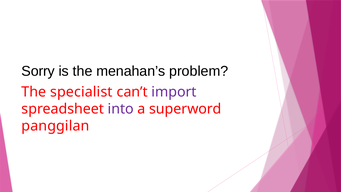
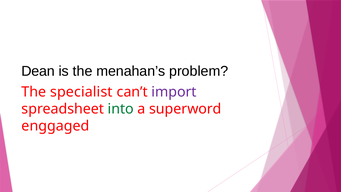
Sorry: Sorry -> Dean
into colour: purple -> green
panggilan: panggilan -> enggaged
